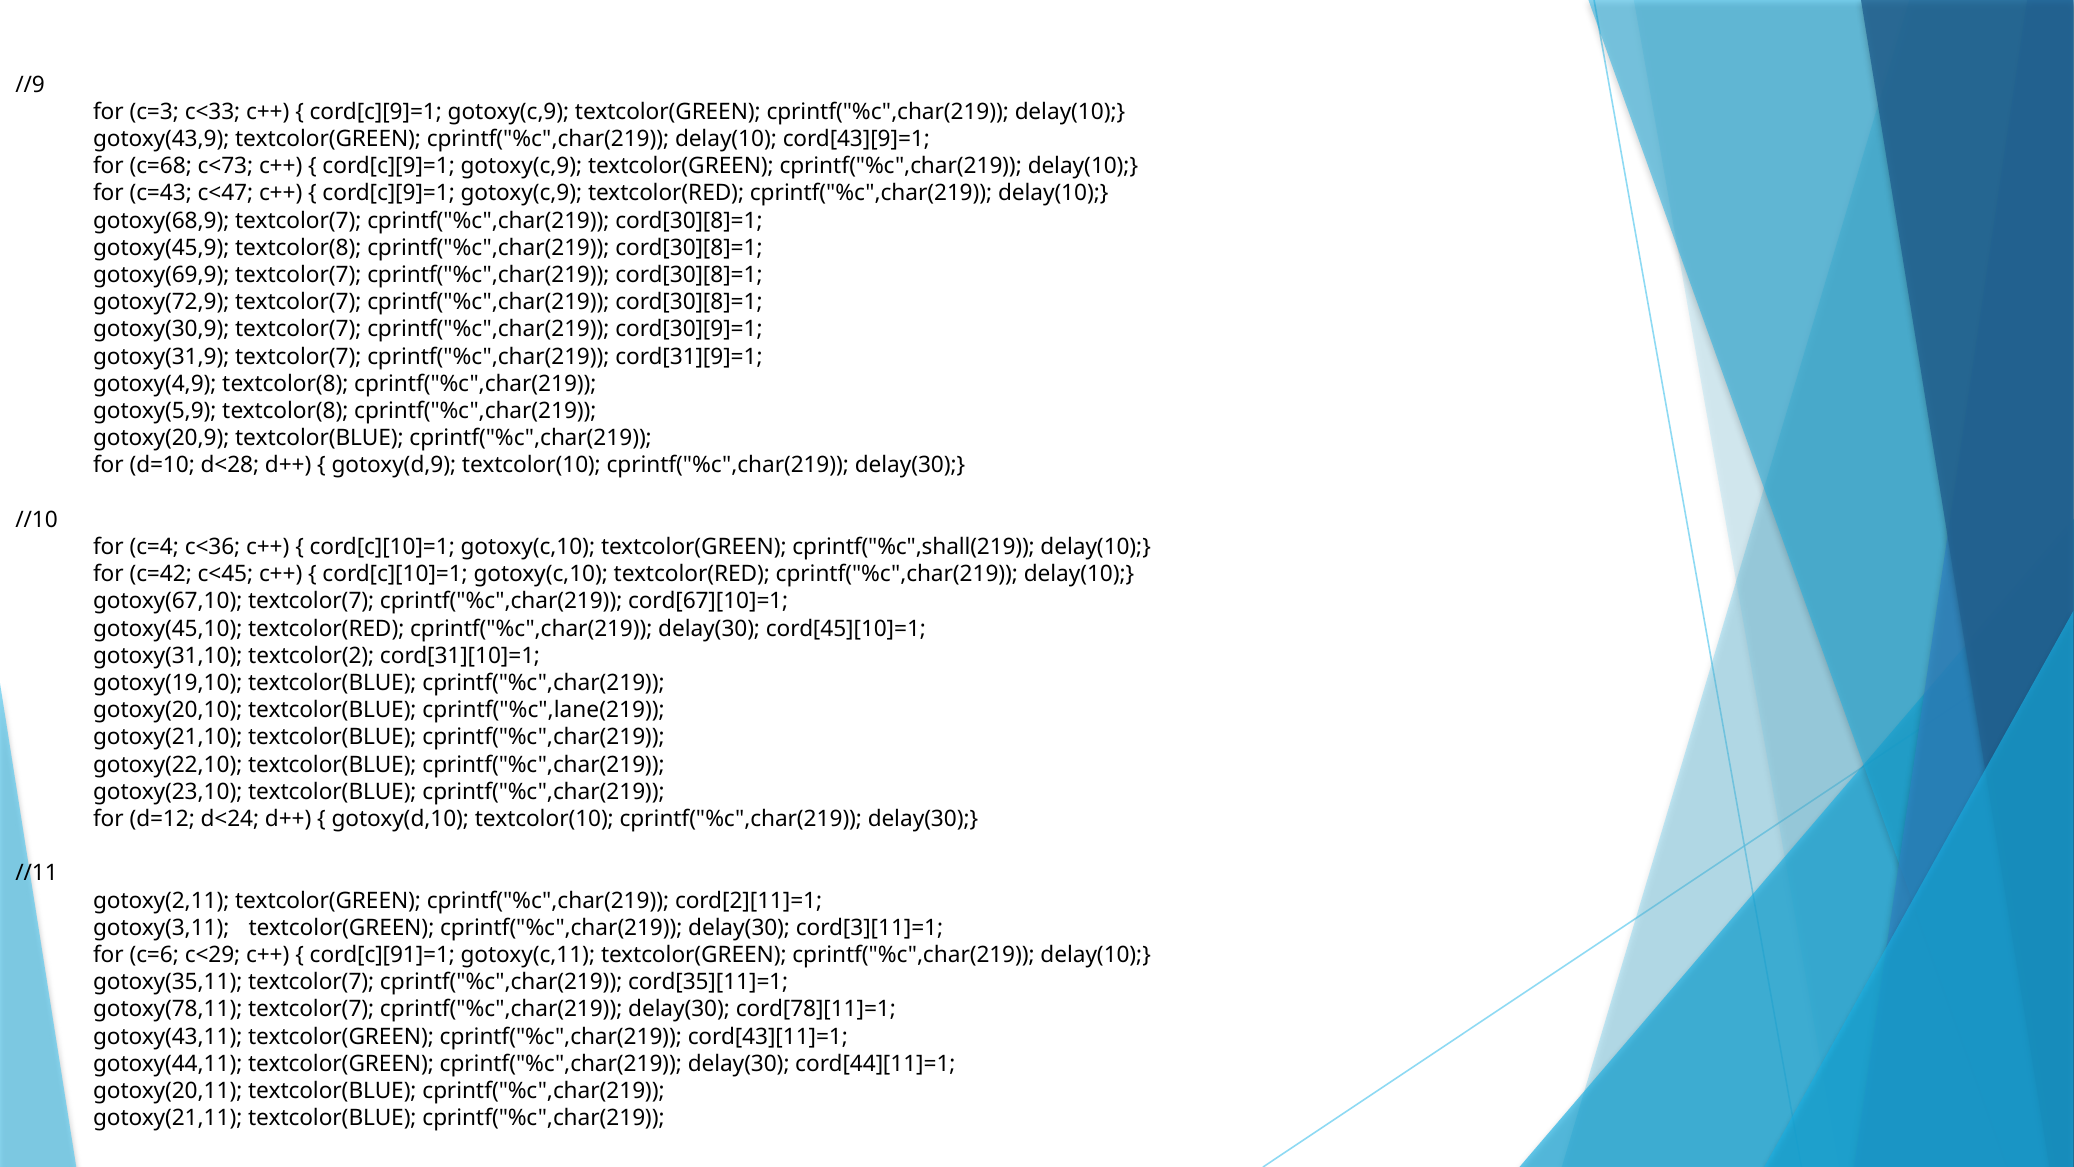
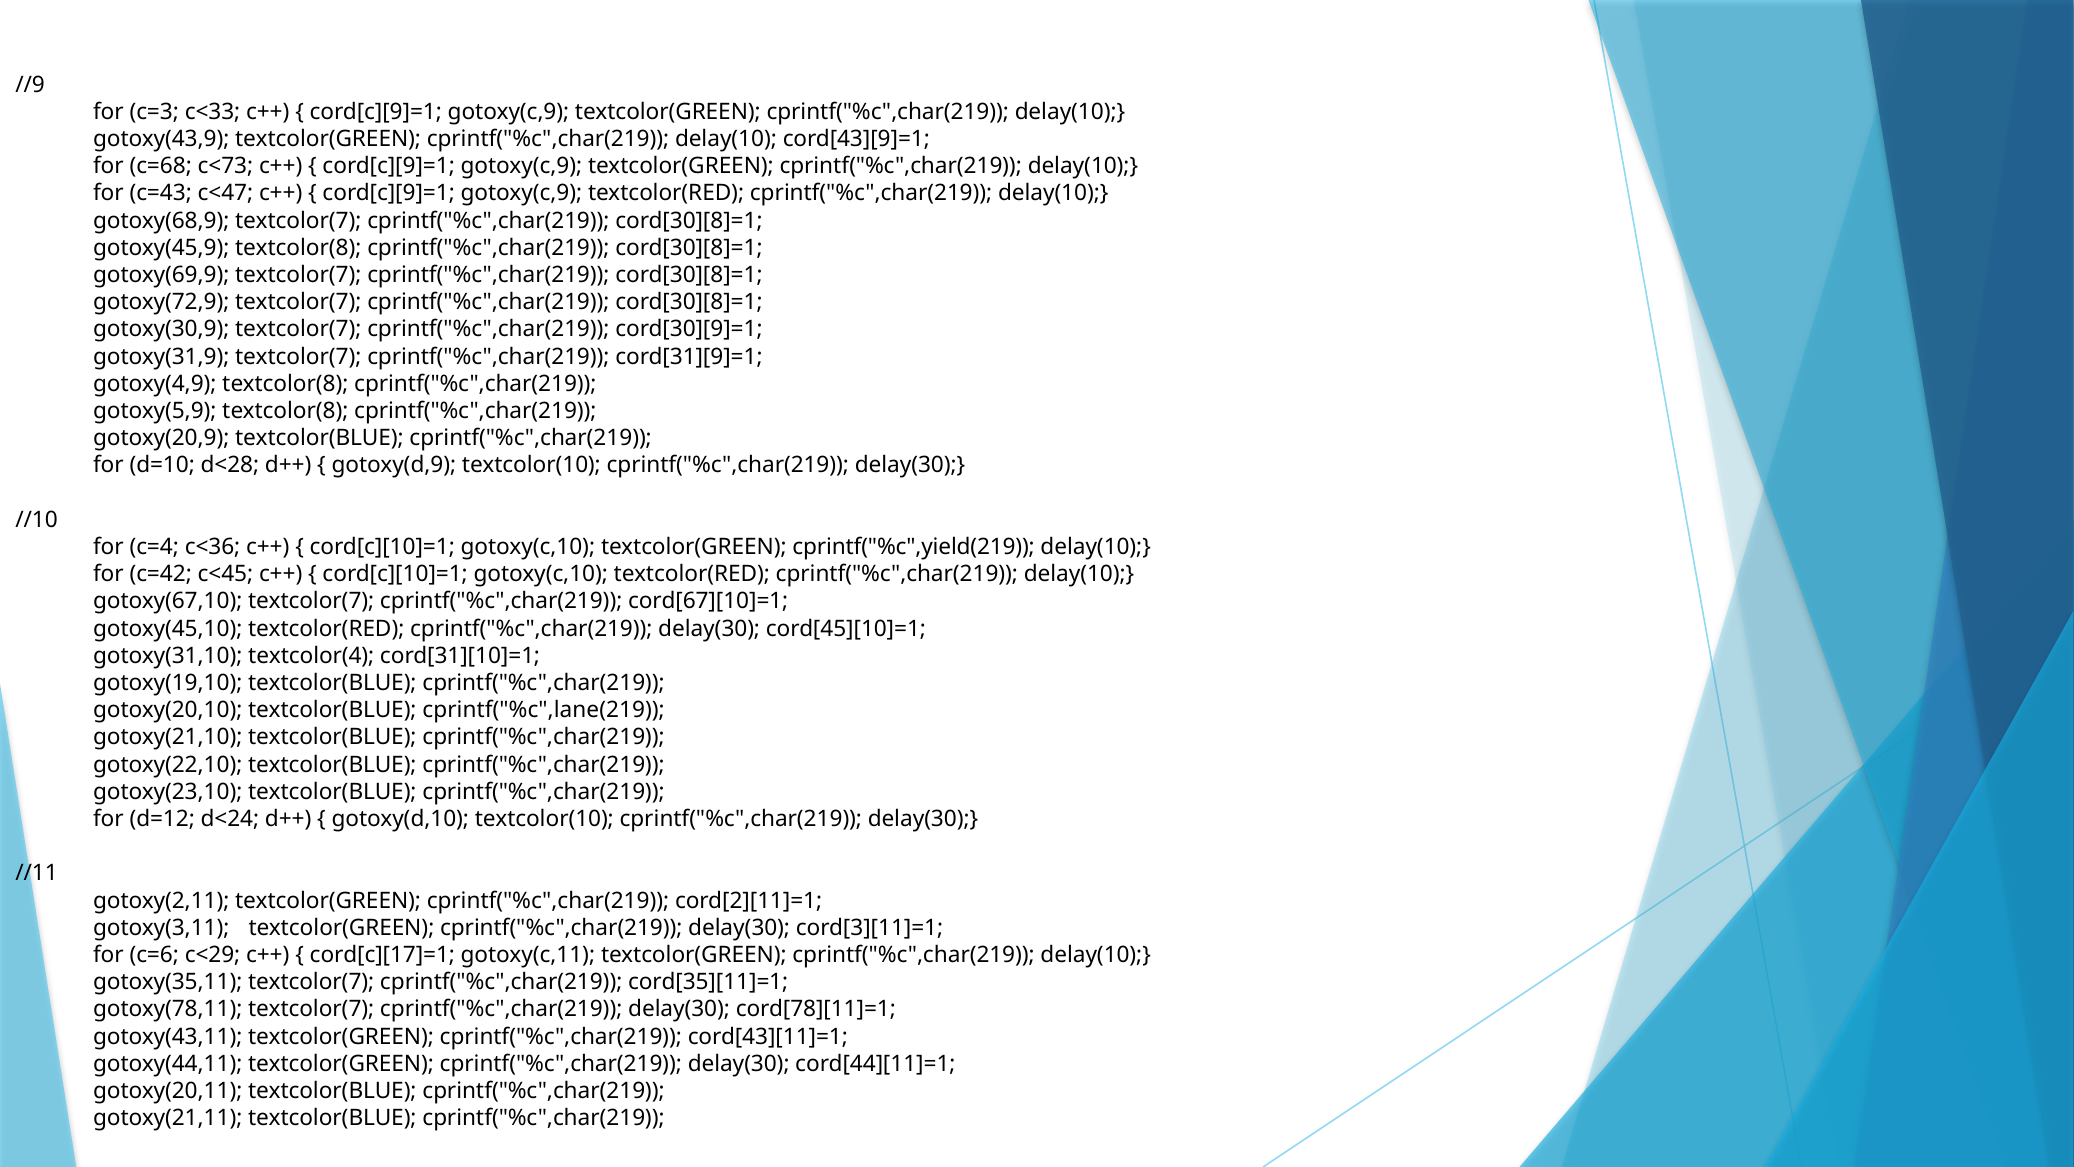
cprintf("%c",shall(219: cprintf("%c",shall(219 -> cprintf("%c",yield(219
textcolor(2: textcolor(2 -> textcolor(4
cord[c][91]=1: cord[c][91]=1 -> cord[c][17]=1
